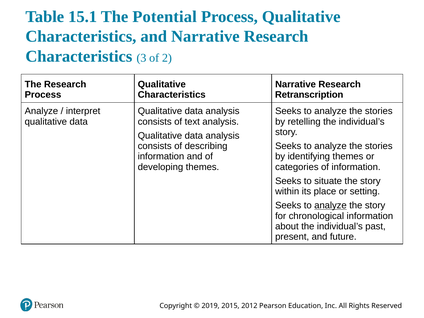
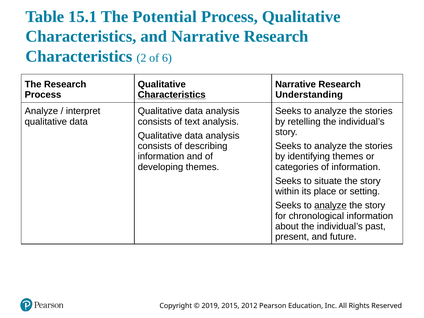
3: 3 -> 2
2: 2 -> 6
Characteristics at (172, 95) underline: none -> present
Retranscription: Retranscription -> Understanding
